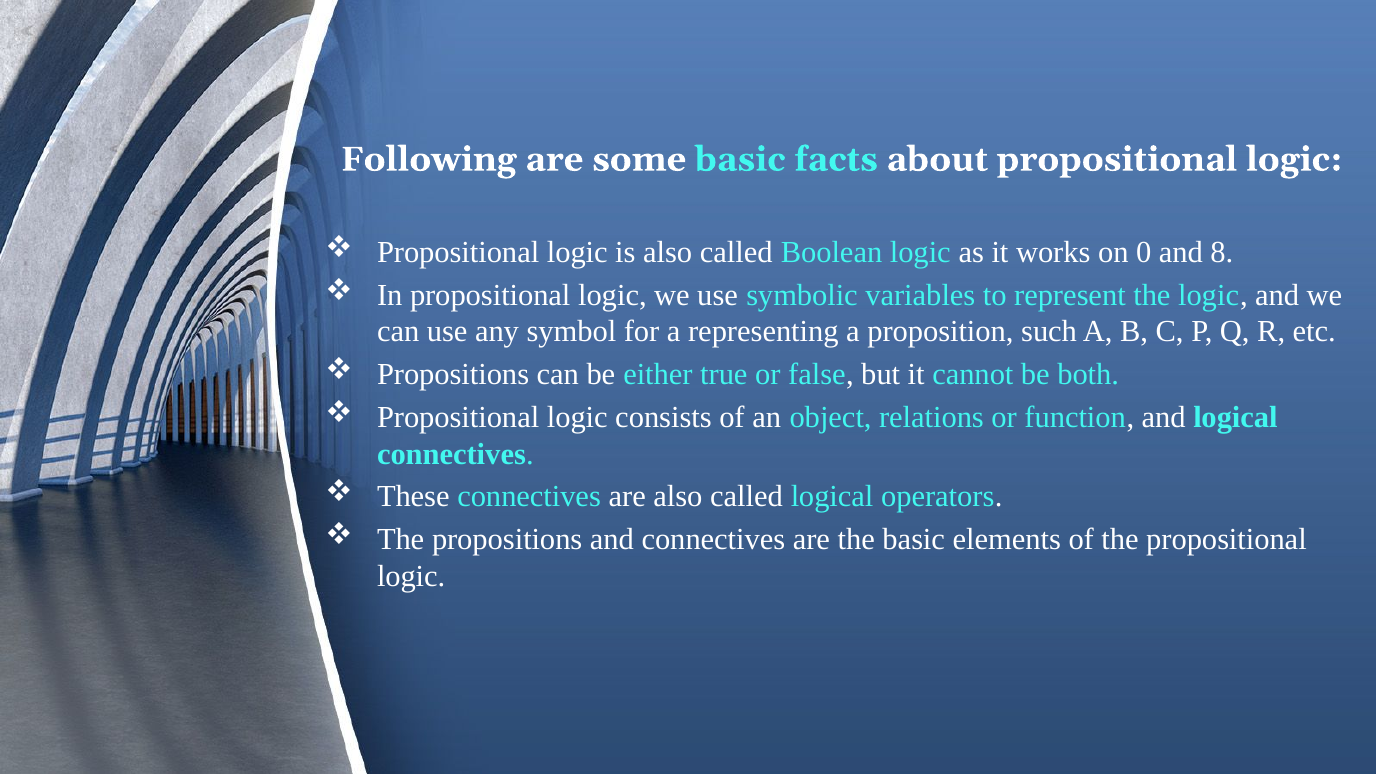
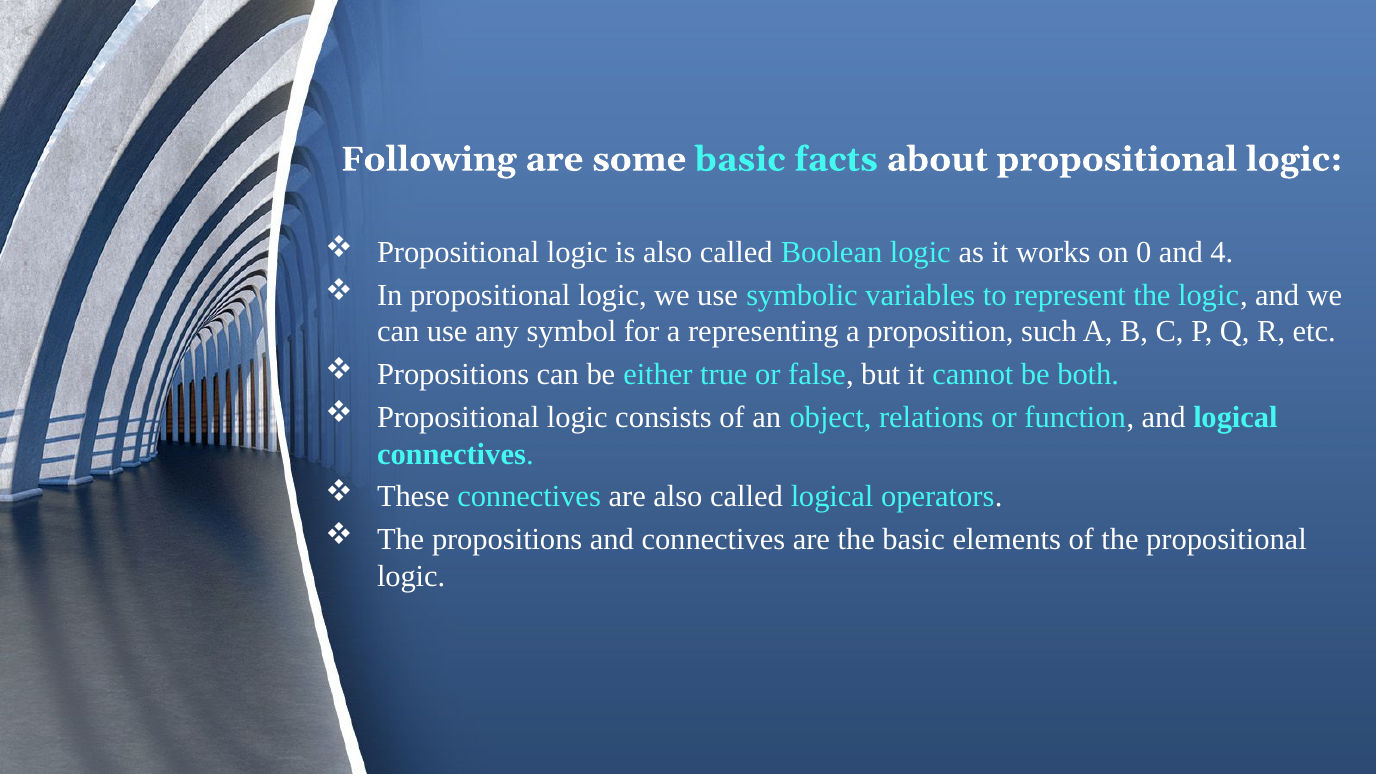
8: 8 -> 4
